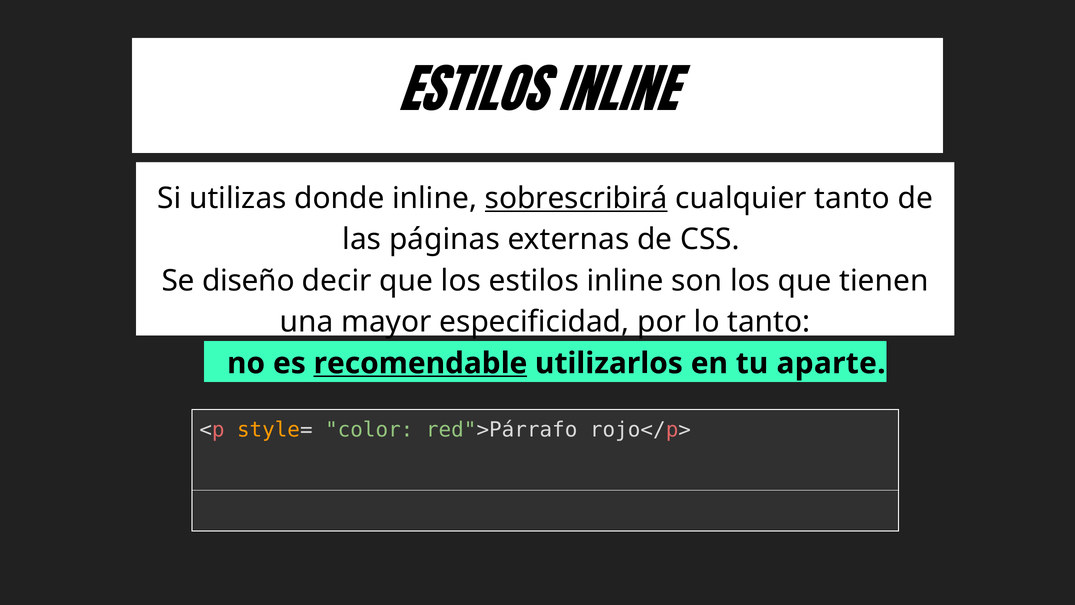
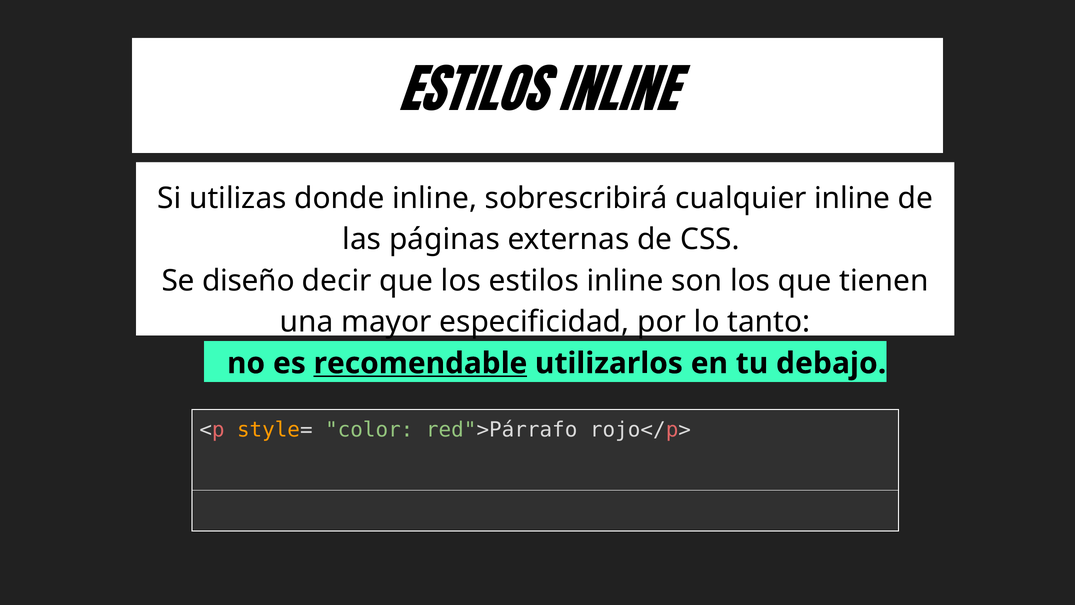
sobrescribirá underline: present -> none
cualquier tanto: tanto -> inline
aparte: aparte -> debajo
